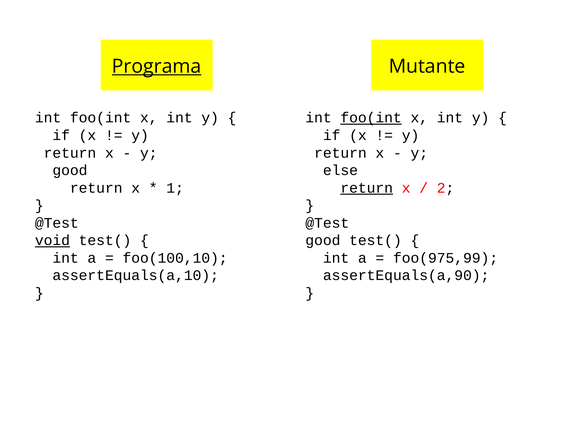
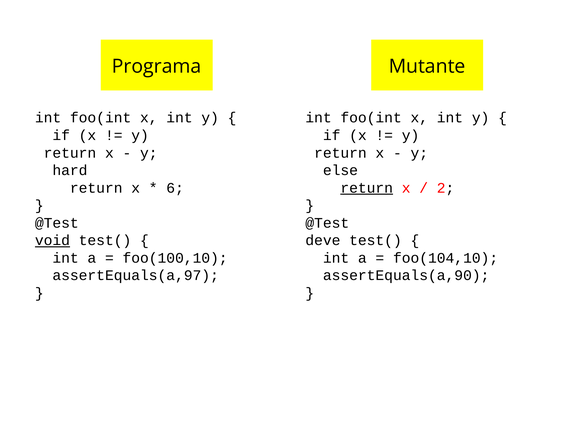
Programa underline: present -> none
foo(int at (371, 118) underline: present -> none
good at (70, 170): good -> hard
1: 1 -> 6
good at (323, 240): good -> deve
foo(975,99: foo(975,99 -> foo(104,10
assertEquals(a,10: assertEquals(a,10 -> assertEquals(a,97
